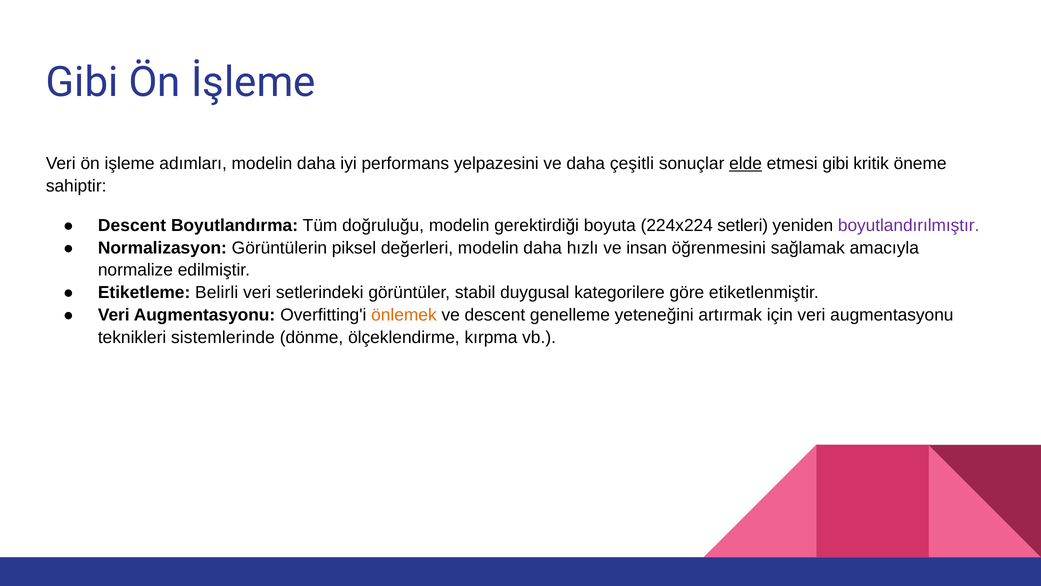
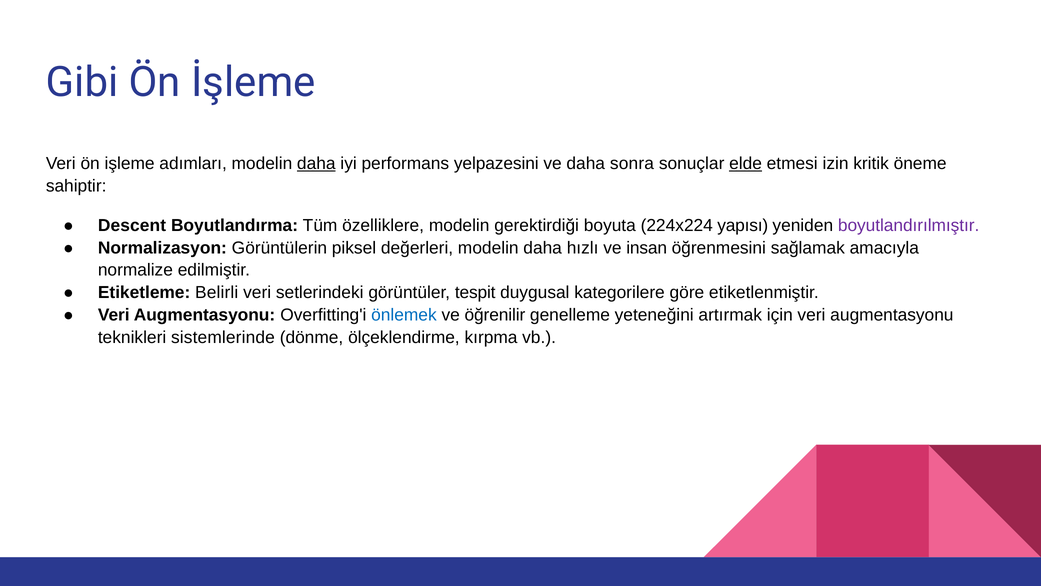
daha at (316, 163) underline: none -> present
çeşitli: çeşitli -> sonra
etmesi gibi: gibi -> izin
doğruluğu: doğruluğu -> özelliklere
setleri: setleri -> yapısı
stabil: stabil -> tespit
önlemek colour: orange -> blue
ve descent: descent -> öğrenilir
